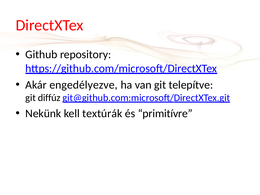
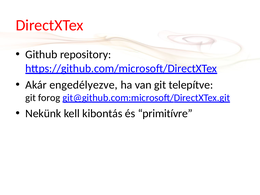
diffúz: diffúz -> forog
textúrák: textúrák -> kibontás
